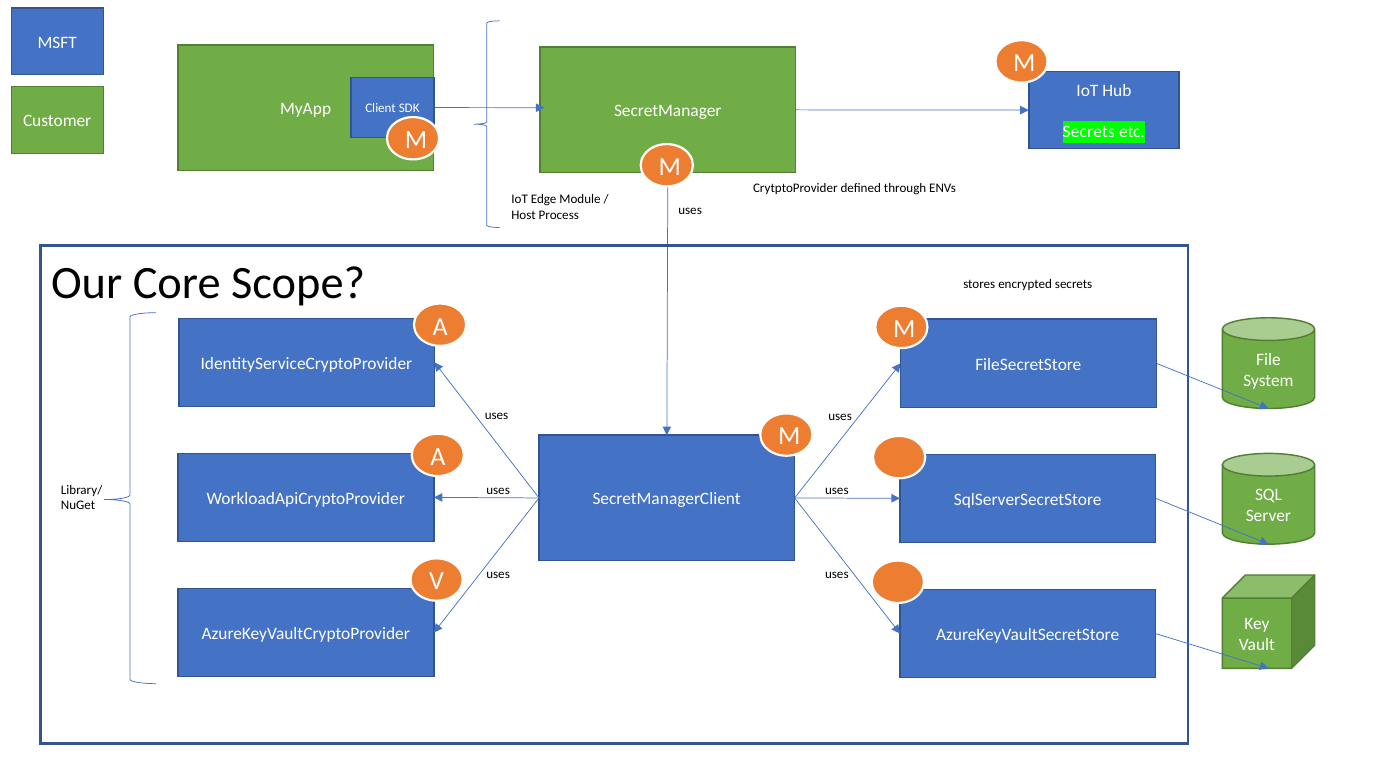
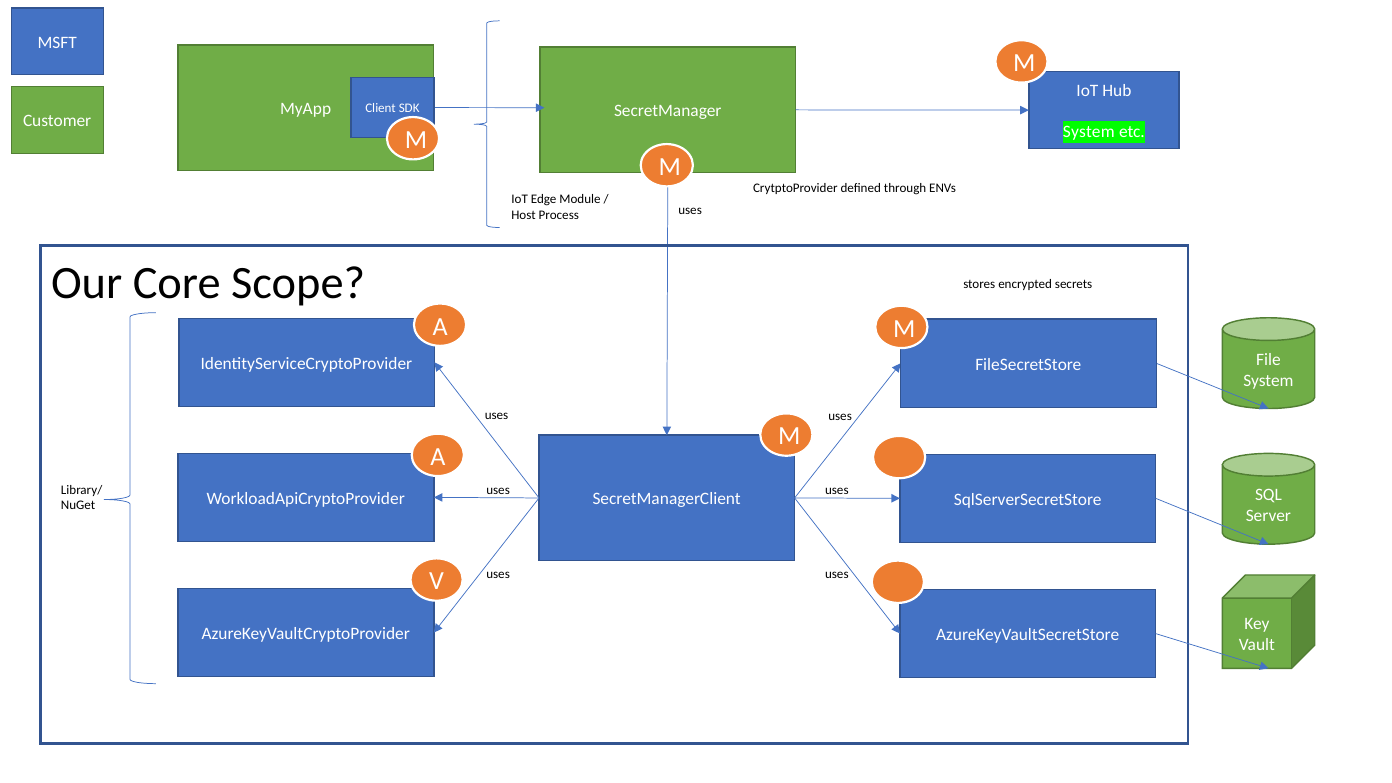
Secrets at (1089, 132): Secrets -> System
